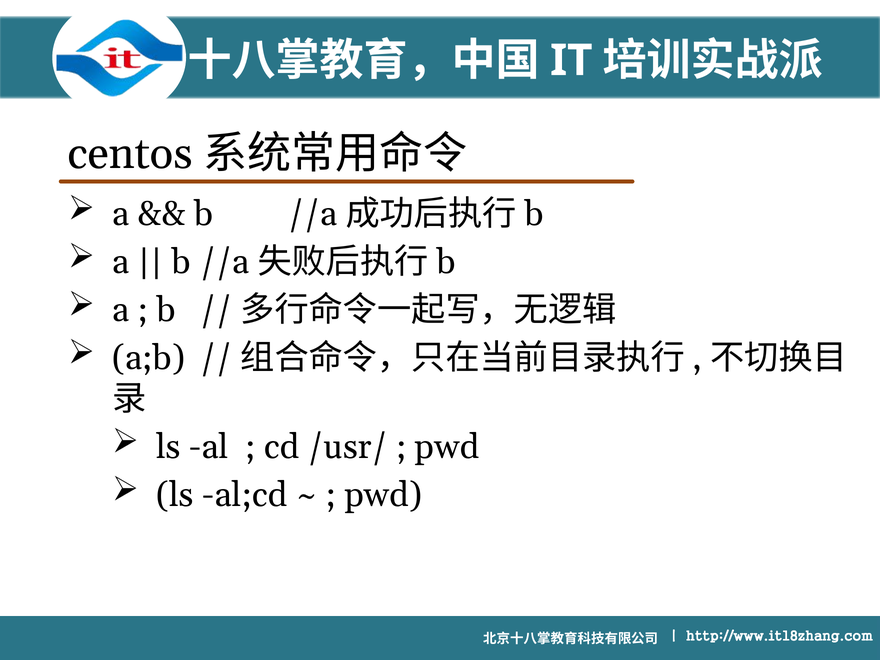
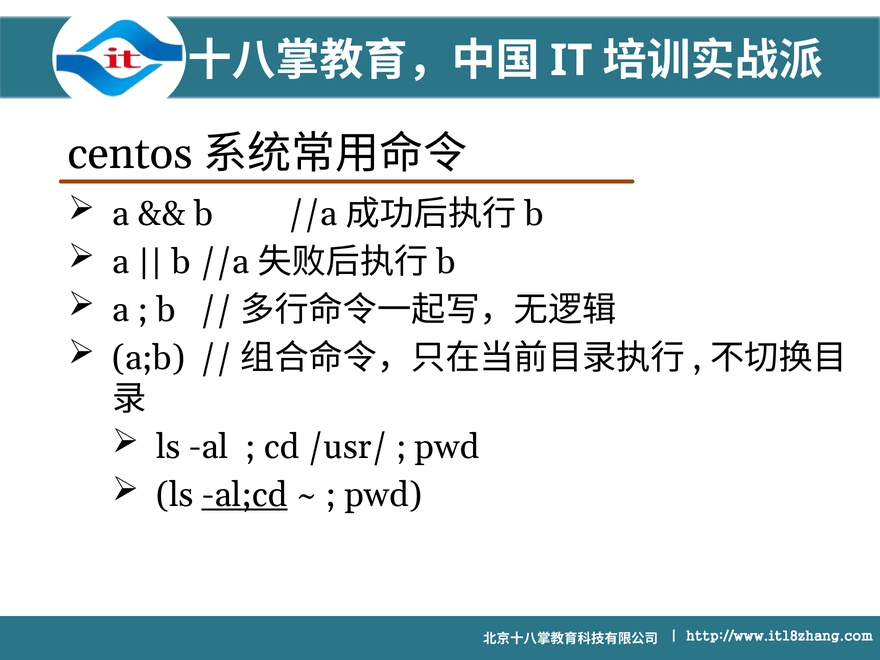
al;cd underline: none -> present
